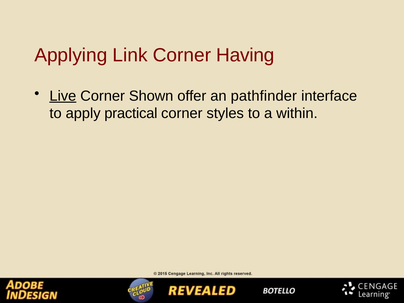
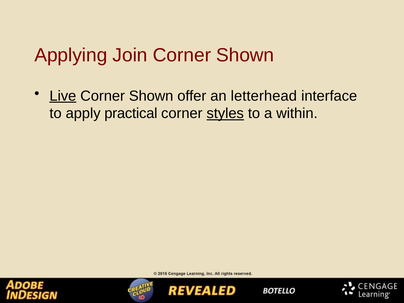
Link: Link -> Join
Having at (245, 55): Having -> Shown
pathfinder: pathfinder -> letterhead
styles underline: none -> present
